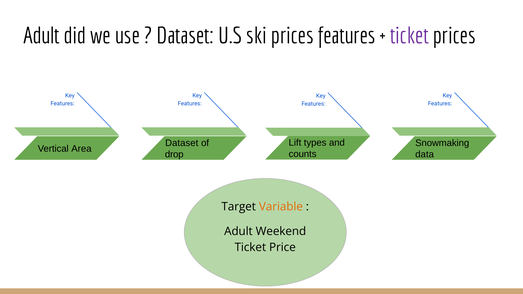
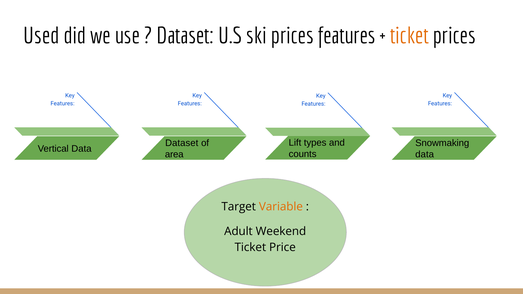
Adult at (41, 36): Adult -> Used
ticket at (409, 36) colour: purple -> orange
Vertical Area: Area -> Data
drop: drop -> area
